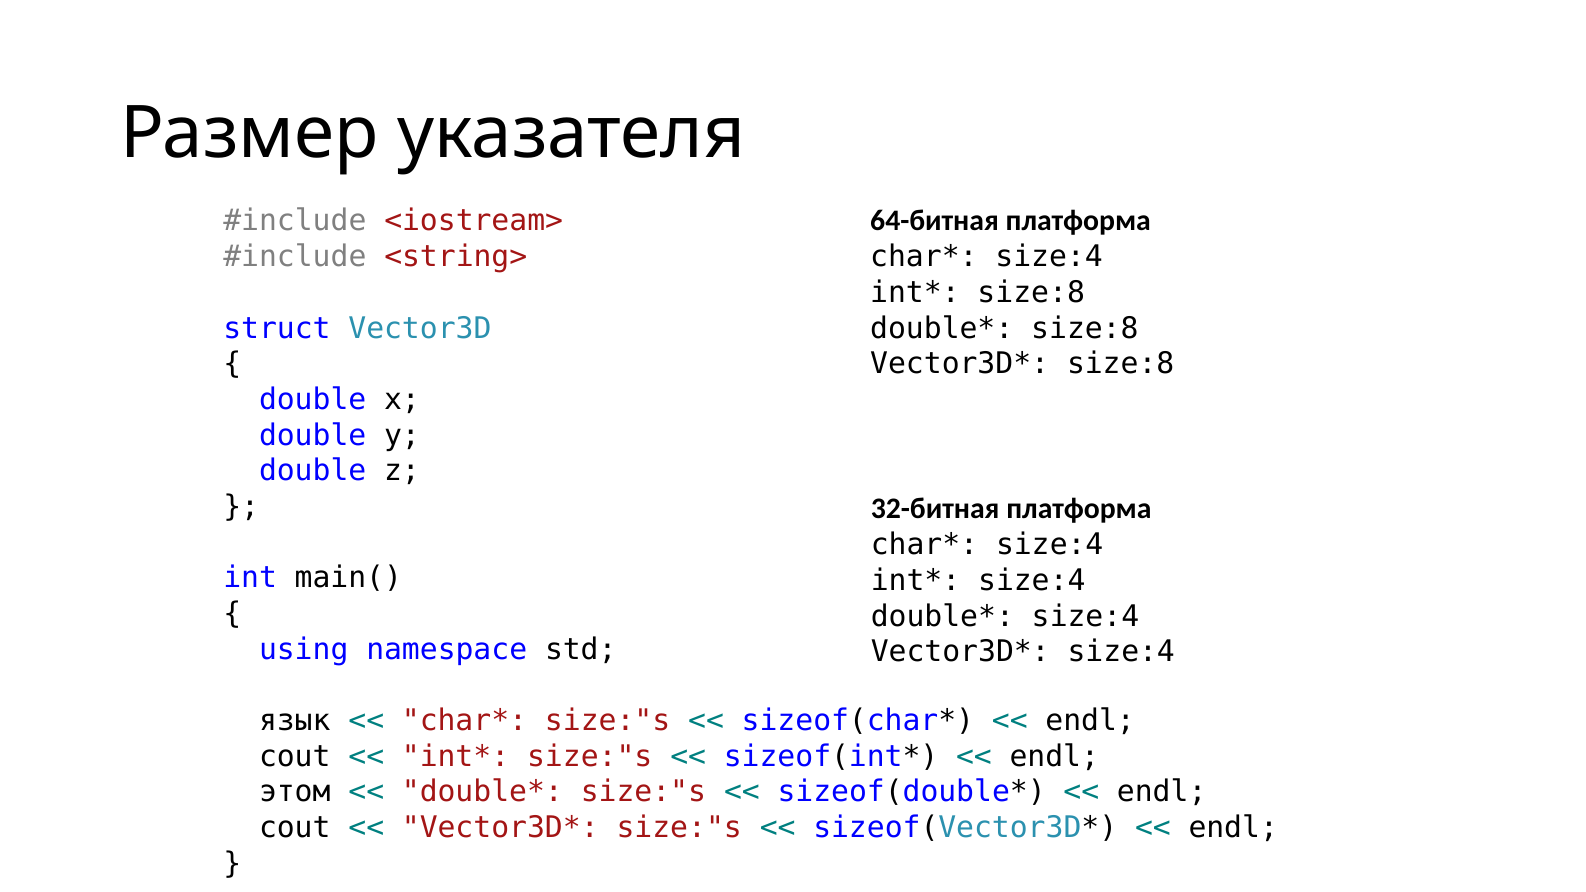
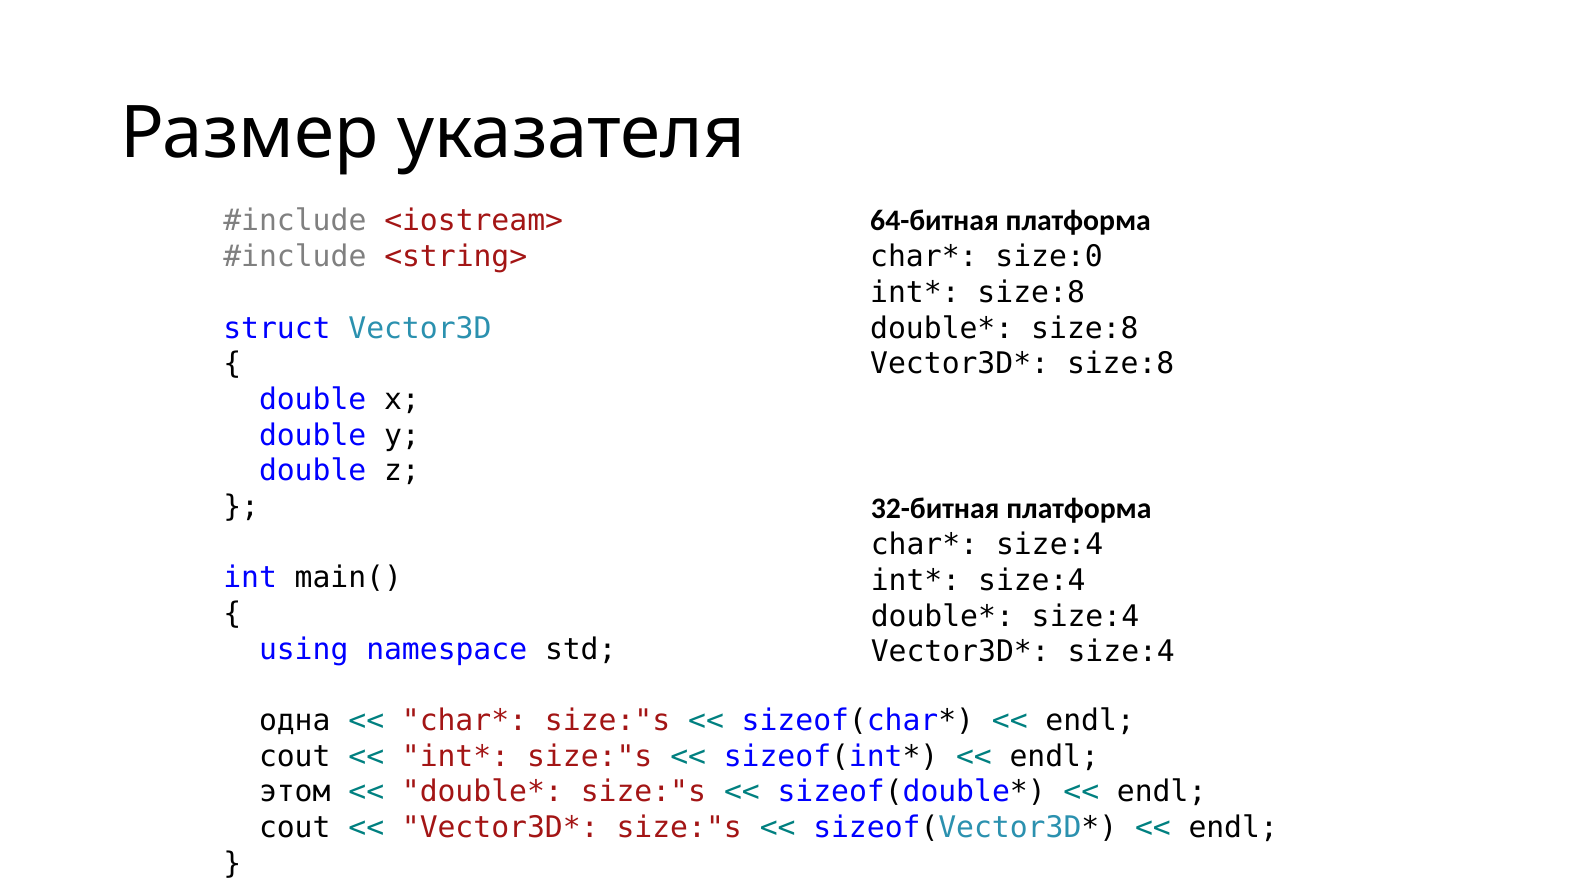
size:4 at (1049, 257): size:4 -> size:0
язык: язык -> одна
